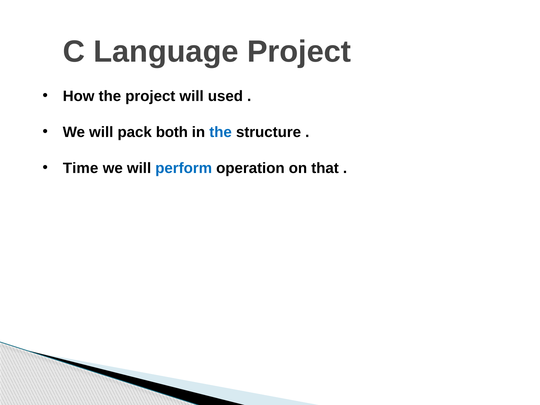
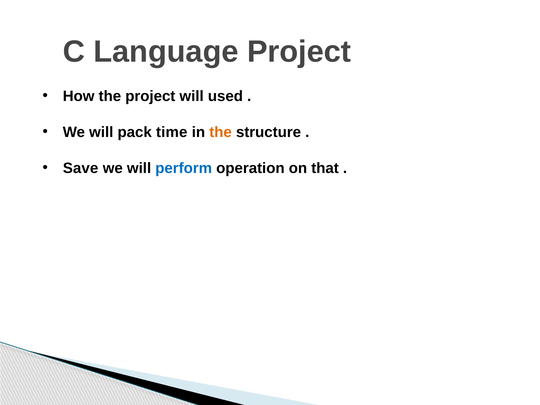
both: both -> time
the at (221, 132) colour: blue -> orange
Time: Time -> Save
